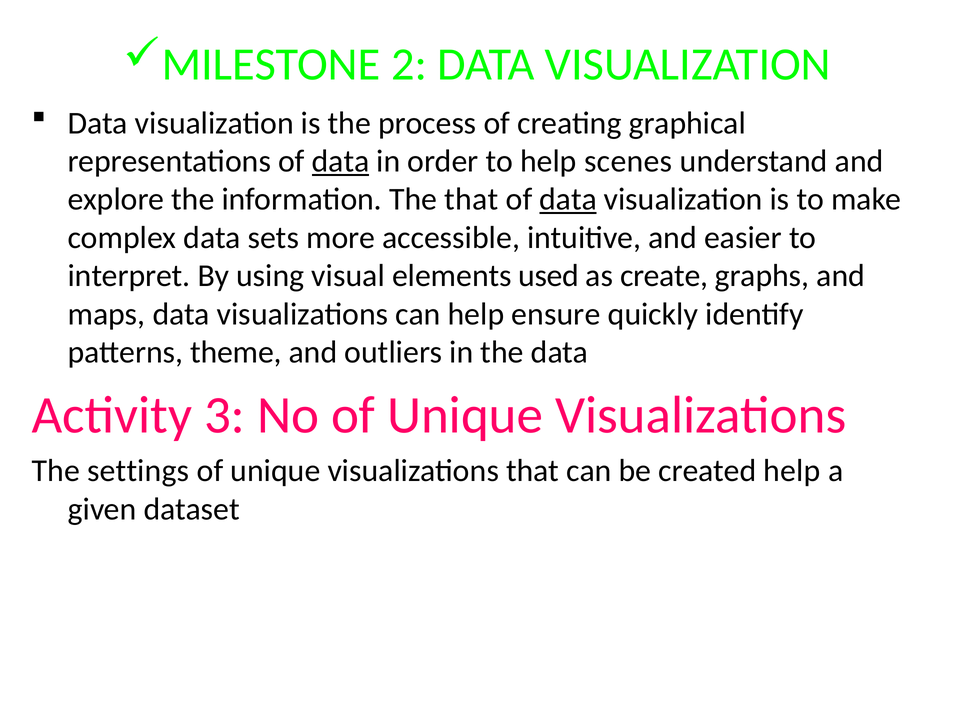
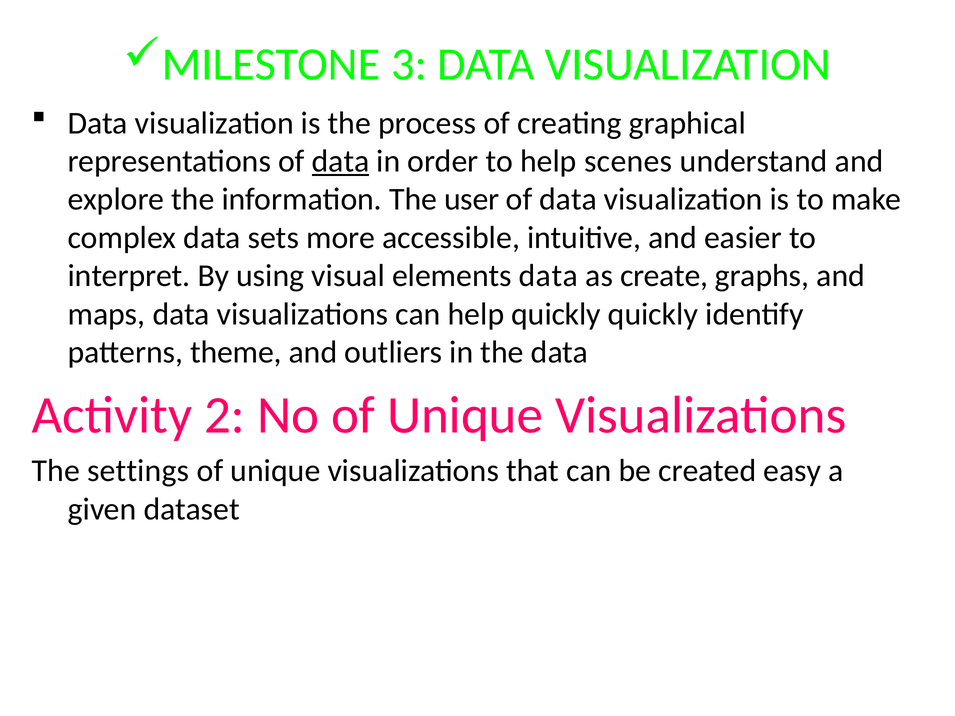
2: 2 -> 3
The that: that -> user
data at (568, 200) underline: present -> none
elements used: used -> data
help ensure: ensure -> quickly
3: 3 -> 2
created help: help -> easy
